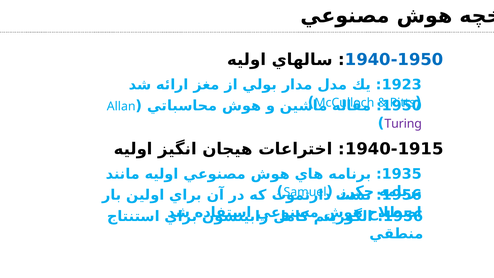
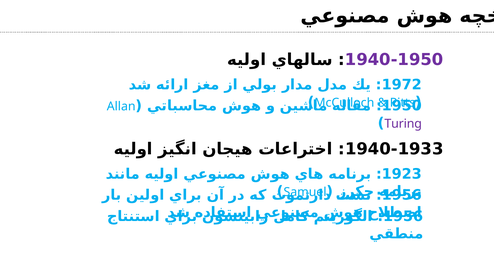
1940-1950 colour: blue -> purple
1923: 1923 -> 1972
1940-1915: 1940-1915 -> 1940-1933
1935: 1935 -> 1923
